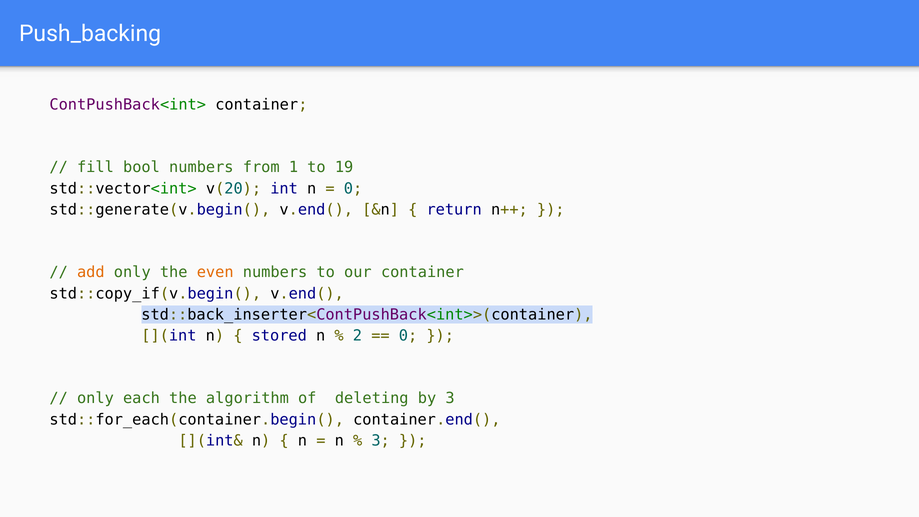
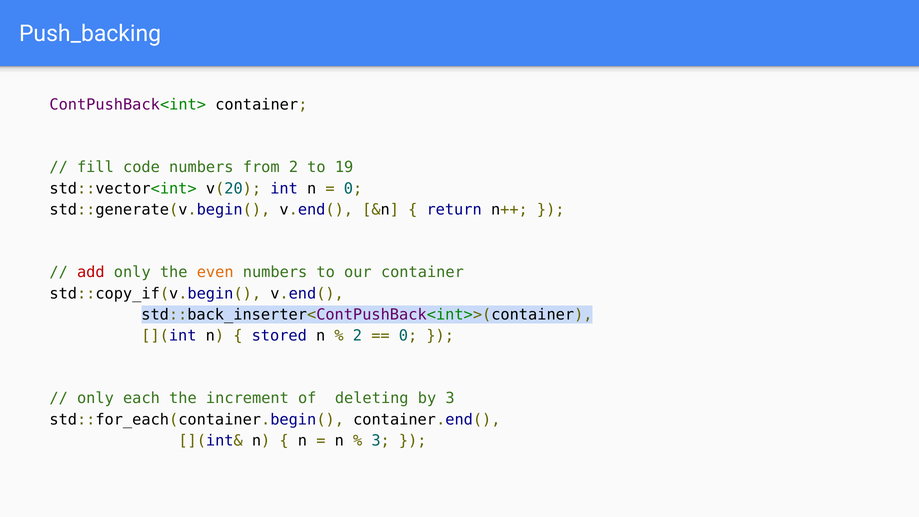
bool: bool -> code
from 1: 1 -> 2
add colour: orange -> red
algorithm: algorithm -> increment
